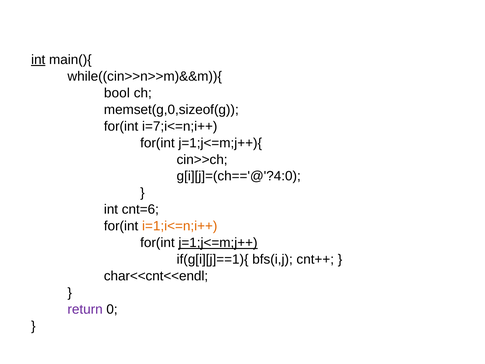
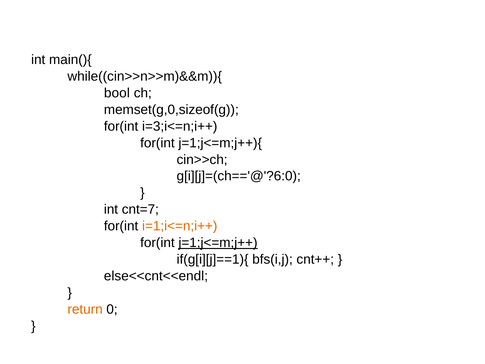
int at (38, 60) underline: present -> none
i=7;i<=n;i++: i=7;i<=n;i++ -> i=3;i<=n;i++
g[i][j]=(ch=='@'?4:0: g[i][j]=(ch=='@'?4:0 -> g[i][j]=(ch=='@'?6:0
cnt=6: cnt=6 -> cnt=7
char<<cnt<<endl: char<<cnt<<endl -> else<<cnt<<endl
return colour: purple -> orange
